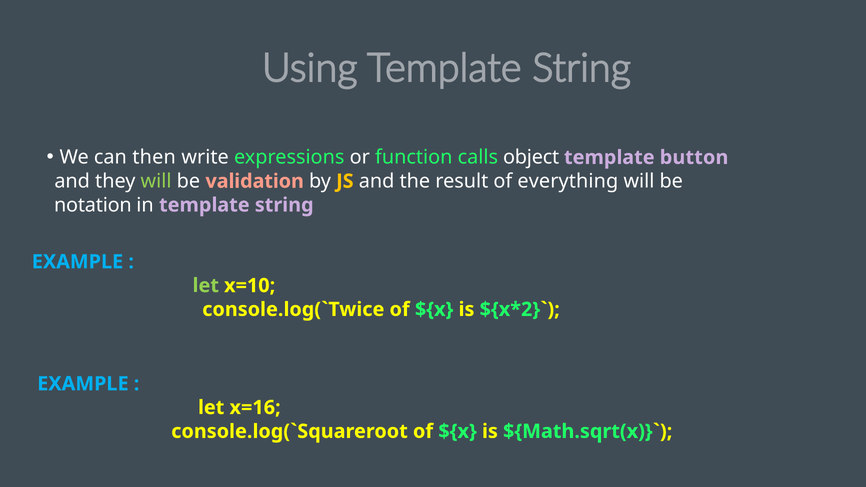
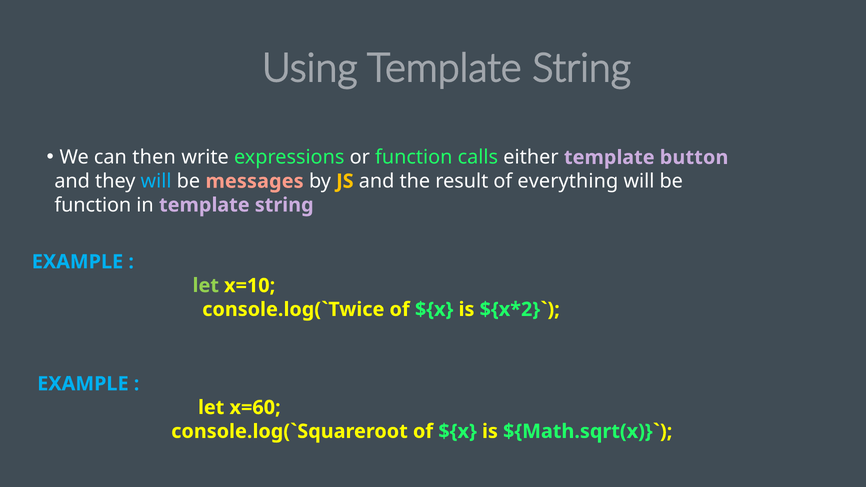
object: object -> either
will at (156, 181) colour: light green -> light blue
validation: validation -> messages
notation at (93, 205): notation -> function
x=16: x=16 -> x=60
